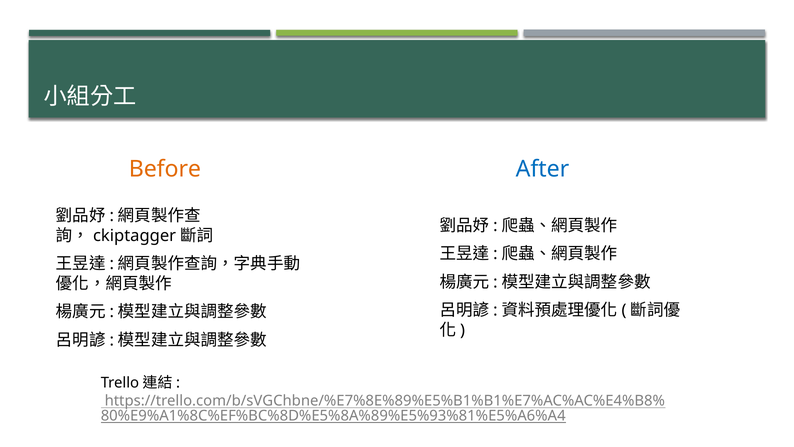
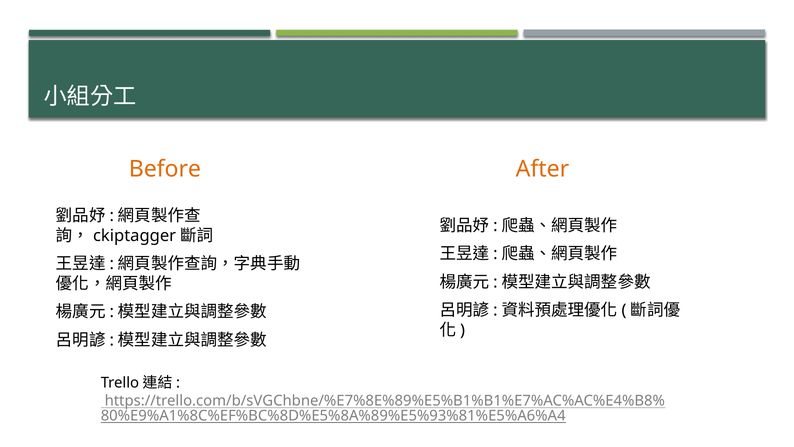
After colour: blue -> orange
